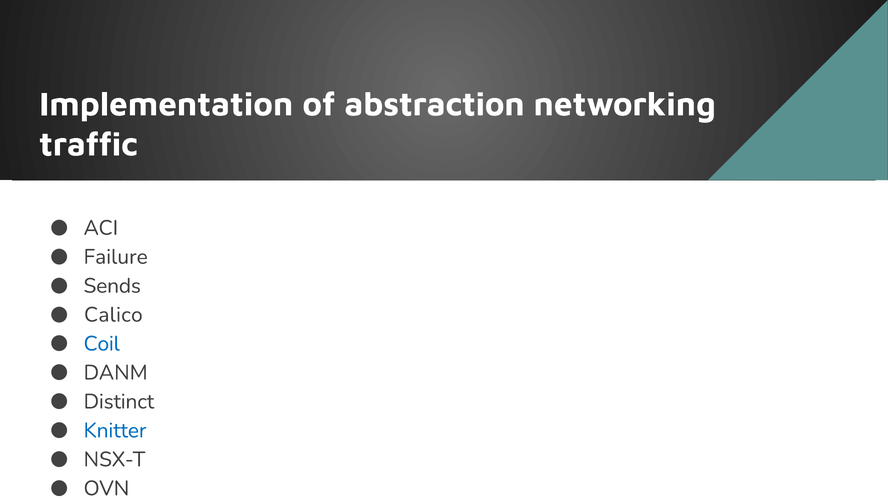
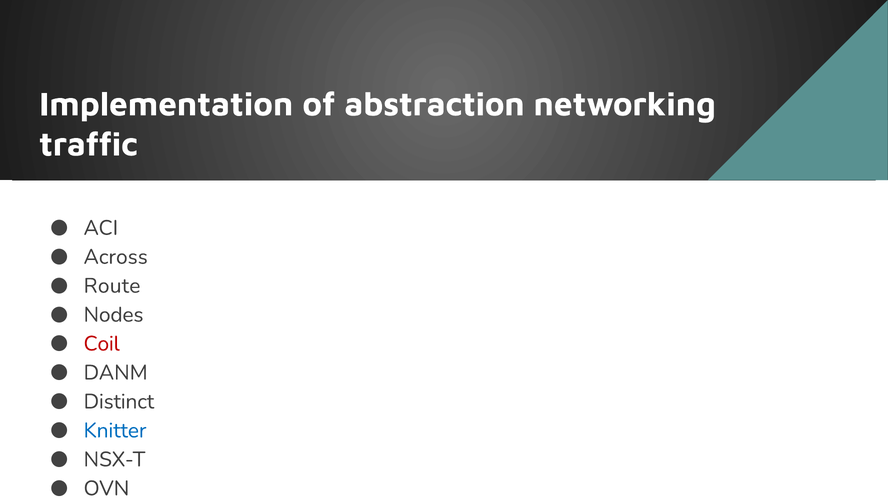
Failure: Failure -> Across
Sends: Sends -> Route
Calico: Calico -> Nodes
Coil colour: blue -> red
